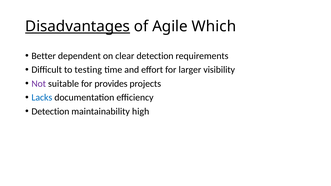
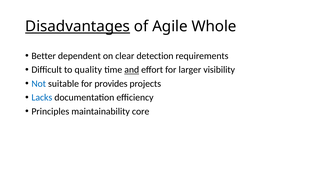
Which: Which -> Whole
testing: testing -> quality
and underline: none -> present
Not colour: purple -> blue
Detection at (50, 111): Detection -> Principles
high: high -> core
